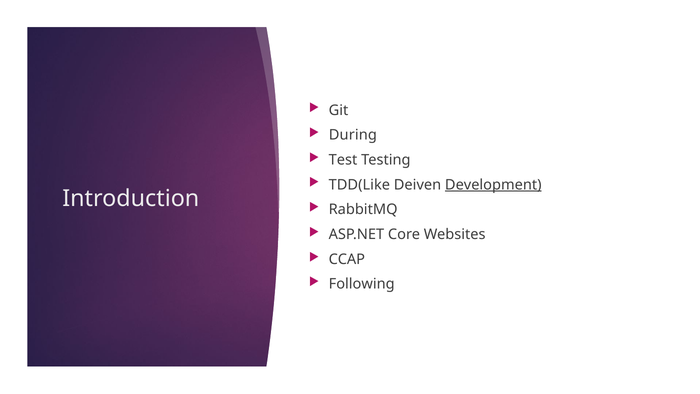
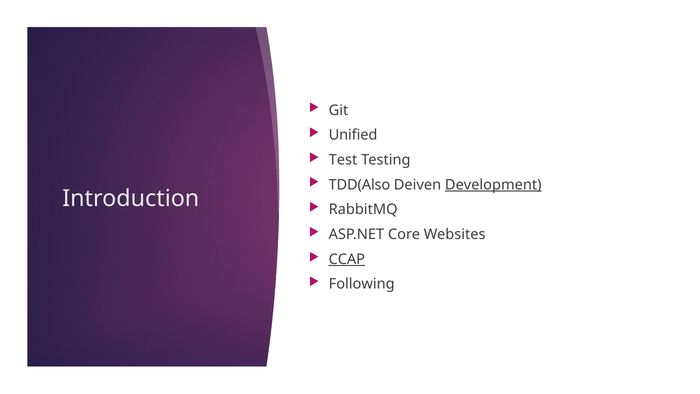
During: During -> Unified
TDD(Like: TDD(Like -> TDD(Also
CCAP underline: none -> present
